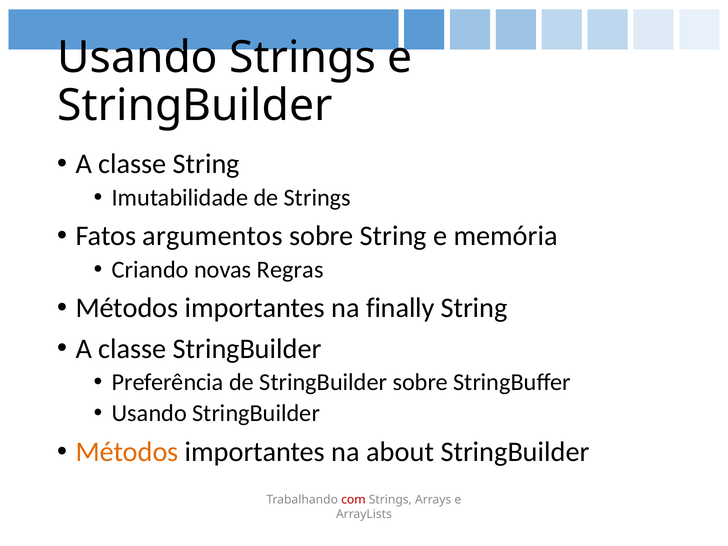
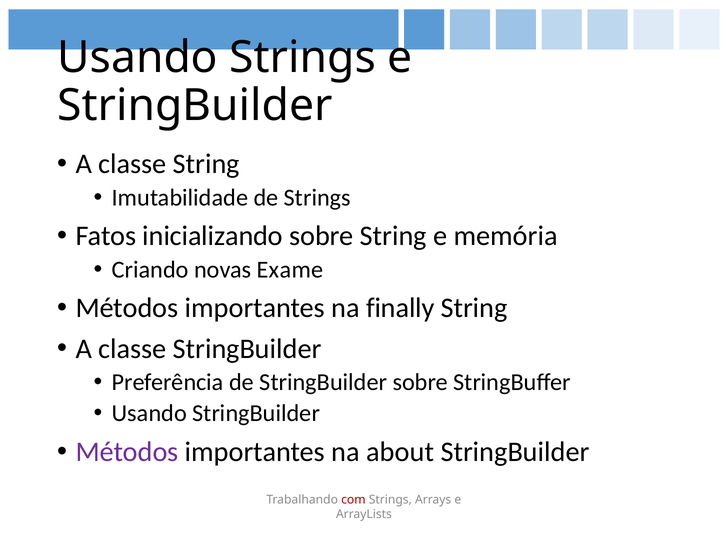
argumentos: argumentos -> inicializando
Regras: Regras -> Exame
Métodos at (127, 452) colour: orange -> purple
